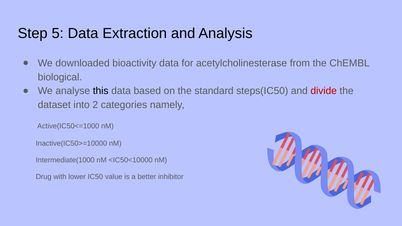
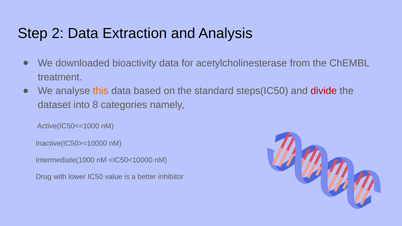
5: 5 -> 2
biological: biological -> treatment
this colour: black -> orange
2: 2 -> 8
